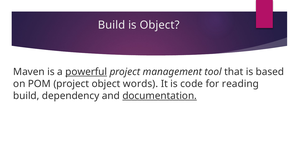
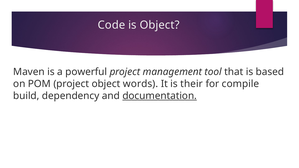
Build at (111, 25): Build -> Code
powerful underline: present -> none
code: code -> their
reading: reading -> compile
